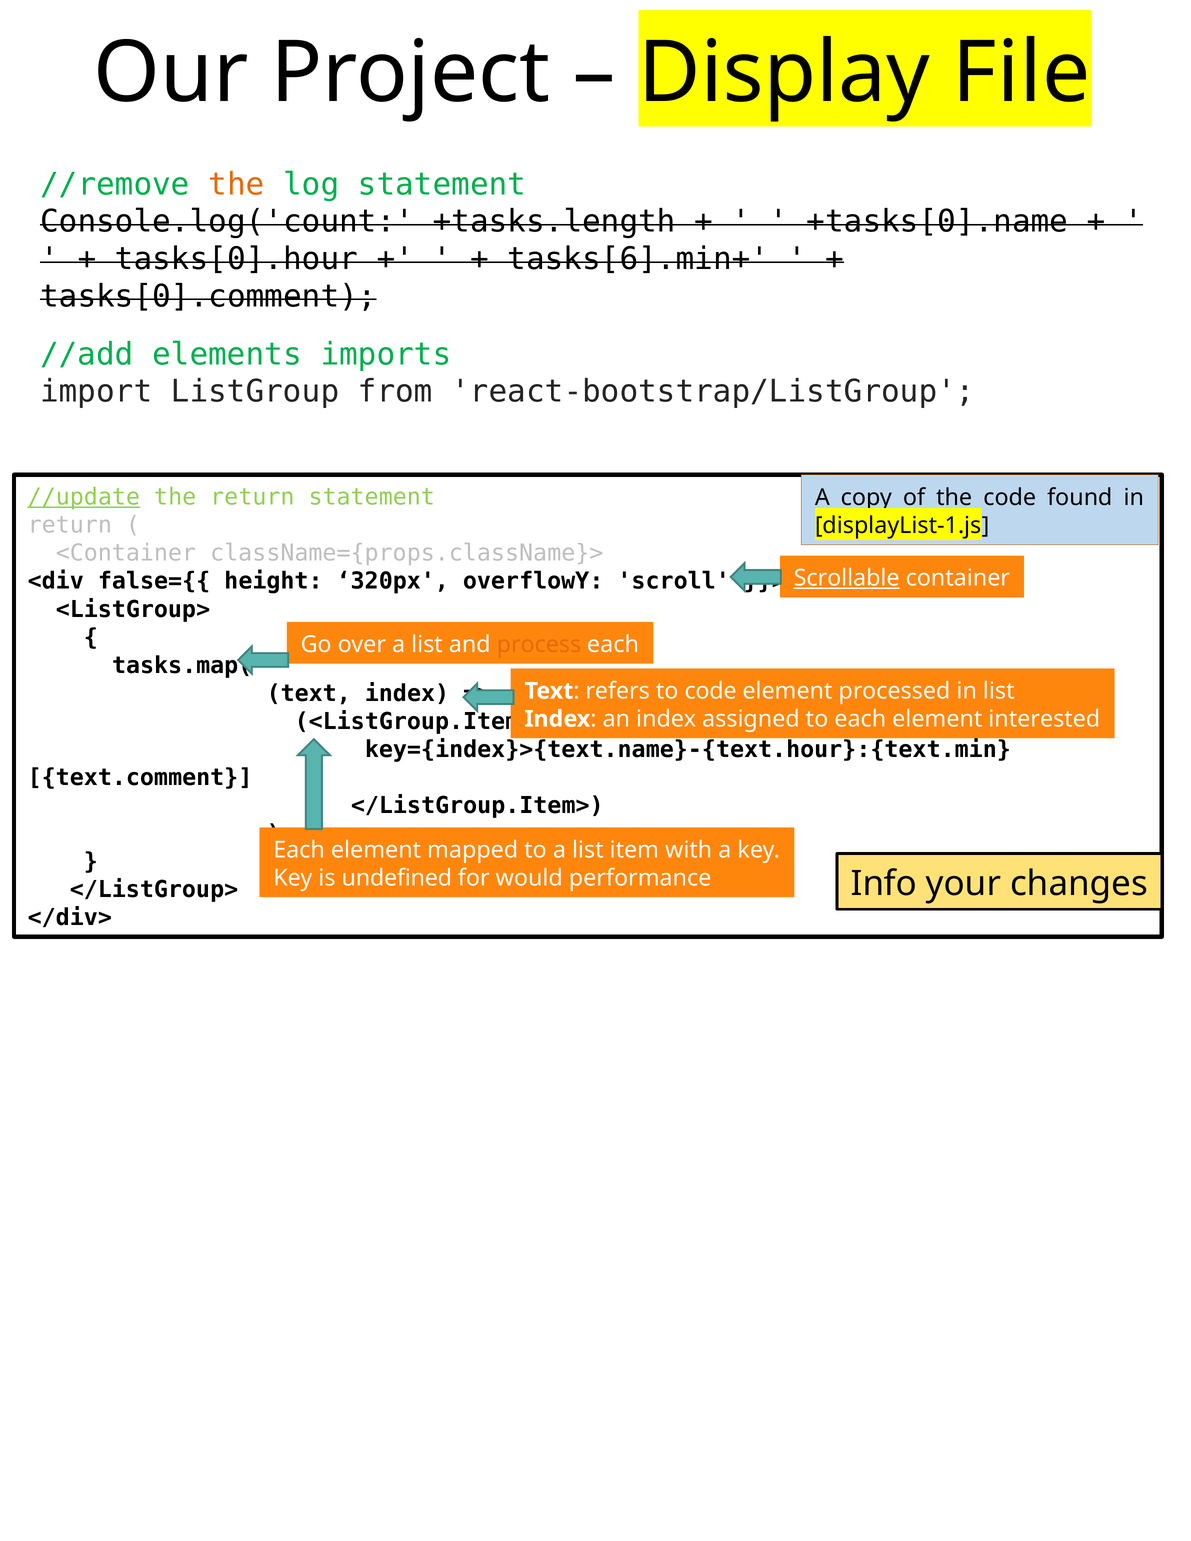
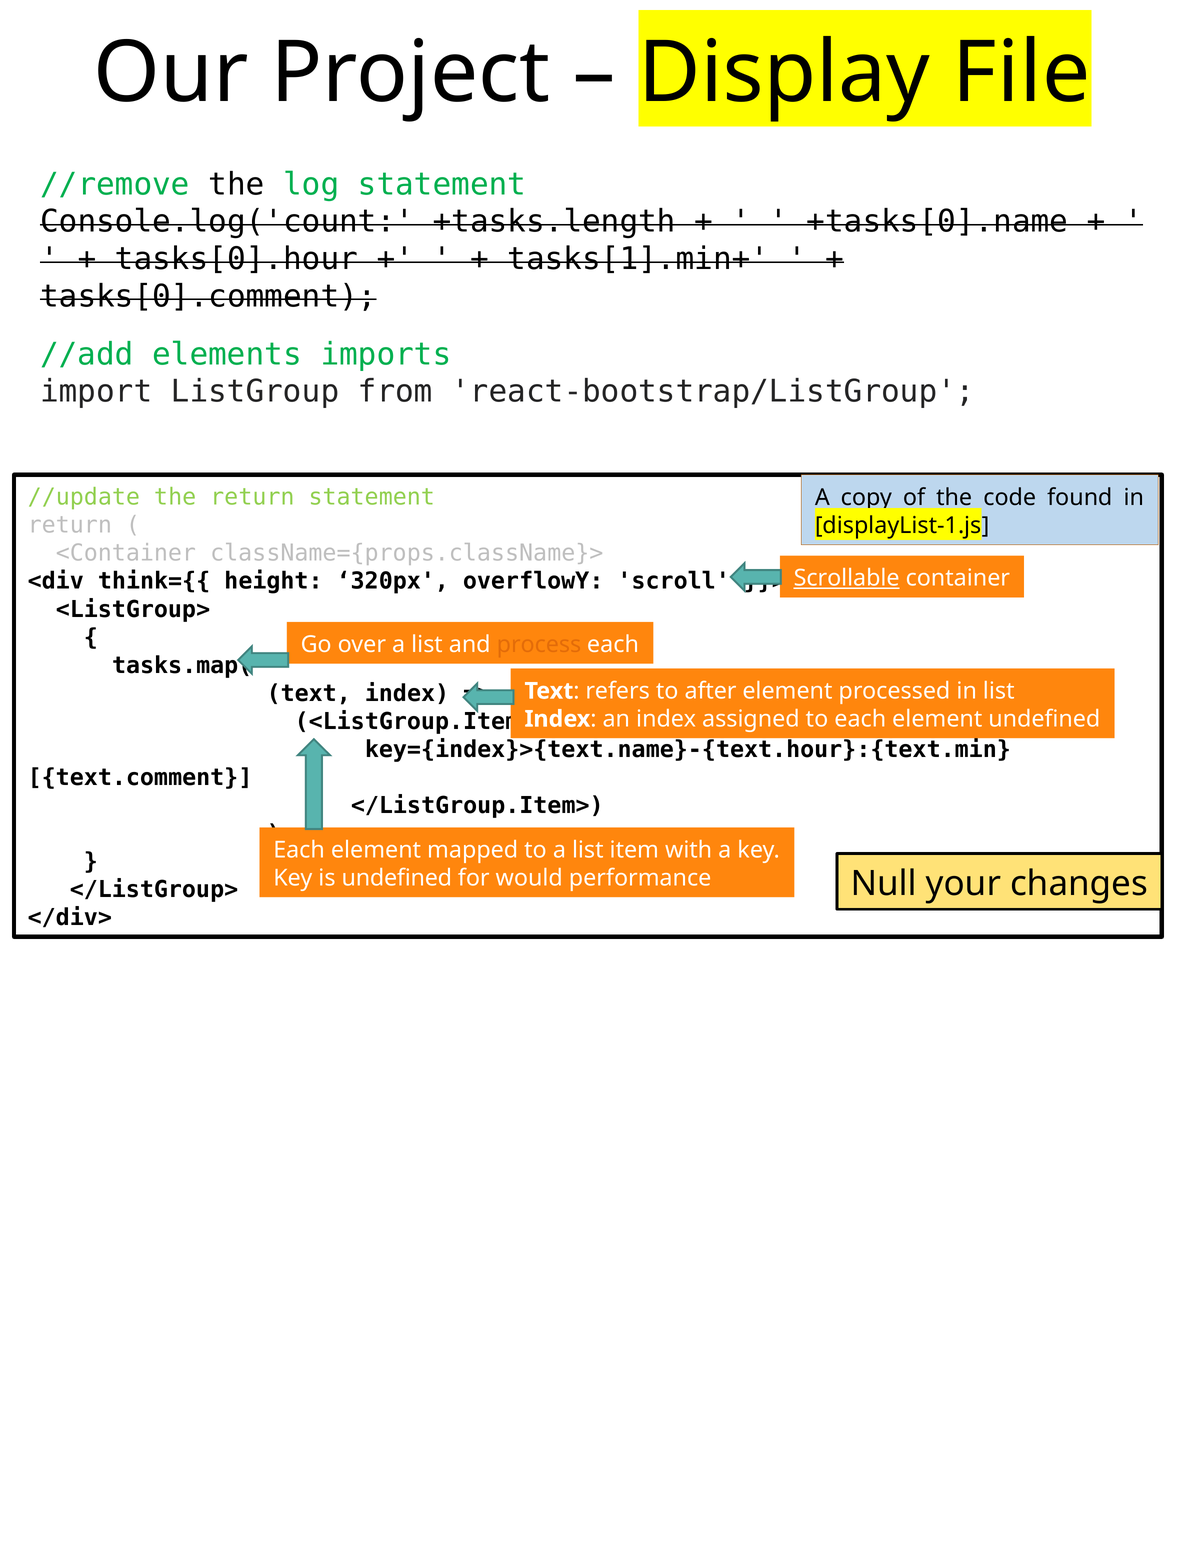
the at (236, 184) colour: orange -> black
tasks[6].min+: tasks[6].min+ -> tasks[1].min+
//update underline: present -> none
false={{: false={{ -> think={{
to code: code -> after
element interested: interested -> undefined
Info: Info -> Null
